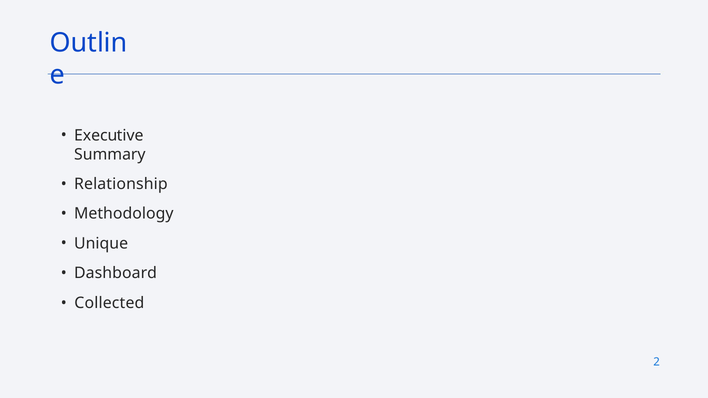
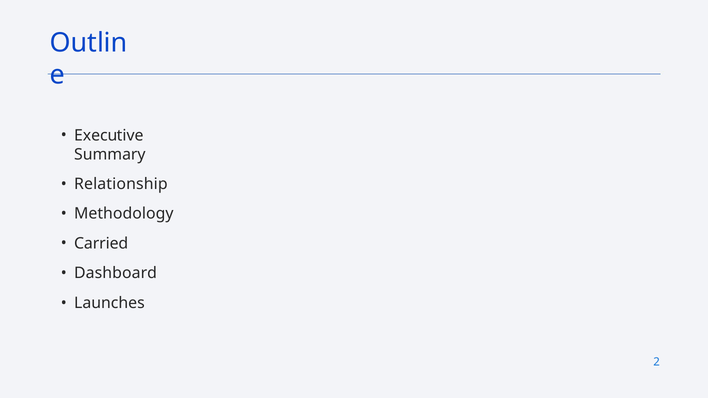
Unique: Unique -> Carried
Collected: Collected -> Launches
